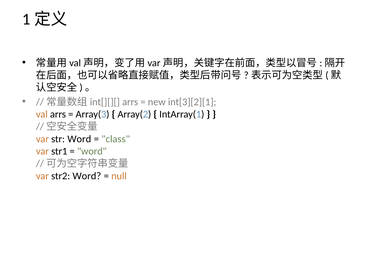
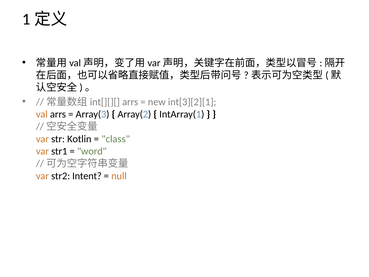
str Word: Word -> Kotlin
str2 Word: Word -> Intent
